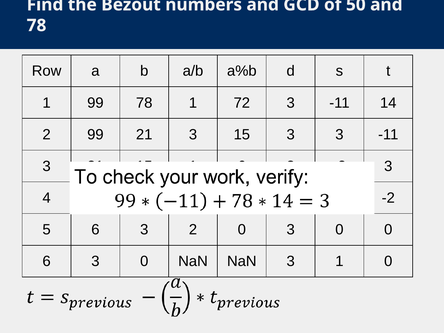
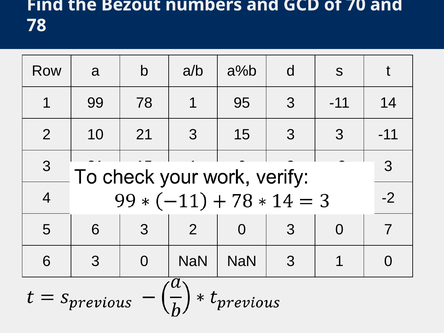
50: 50 -> 70
72: 72 -> 95
2 99: 99 -> 10
0 0: 0 -> 7
